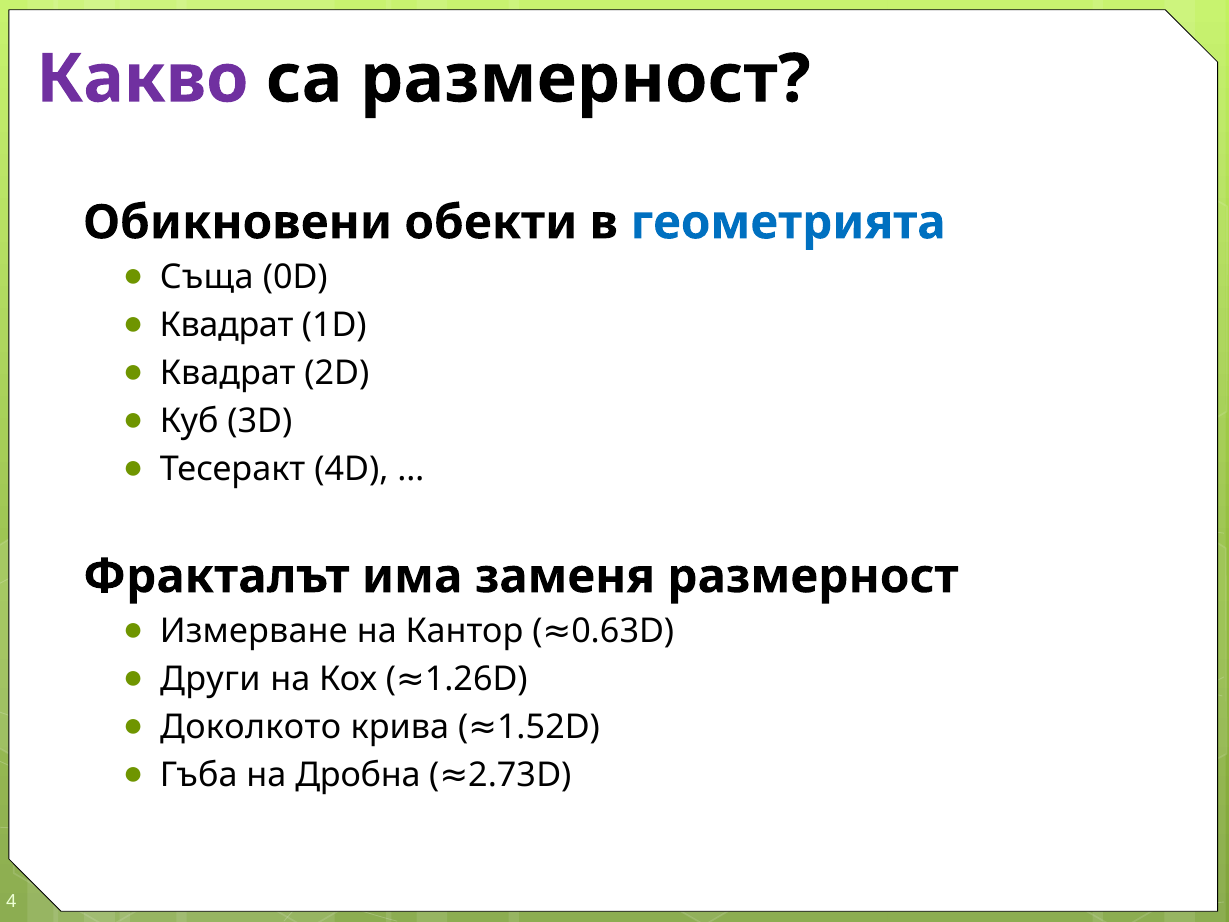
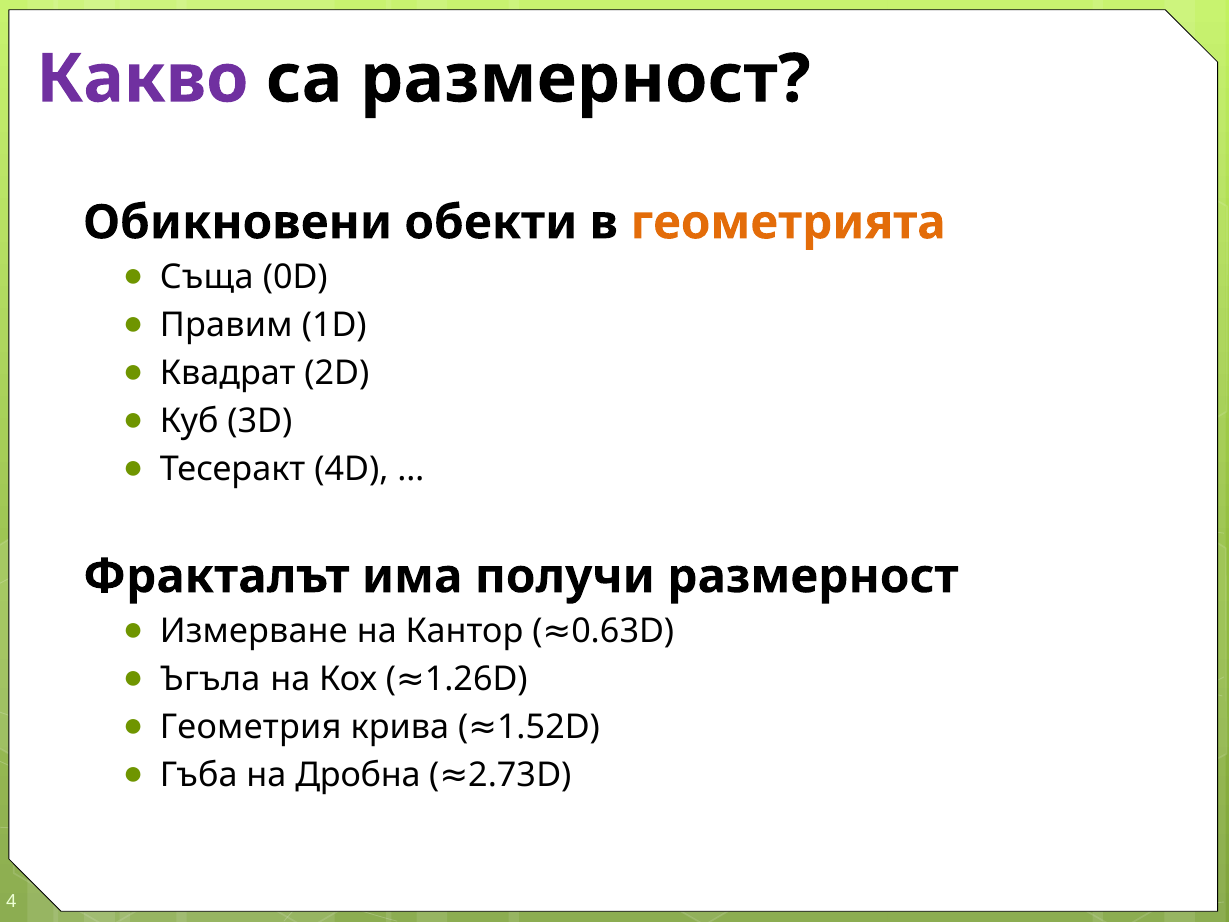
геометрията colour: blue -> orange
Квадрат at (227, 325): Квадрат -> Правим
заменя: заменя -> получи
Други: Други -> Ъгъла
Доколкото: Доколкото -> Геометрия
